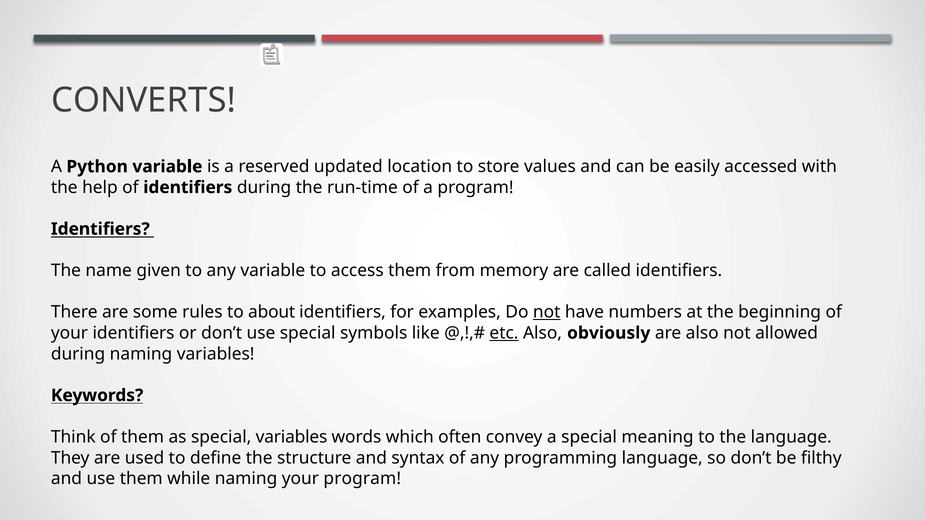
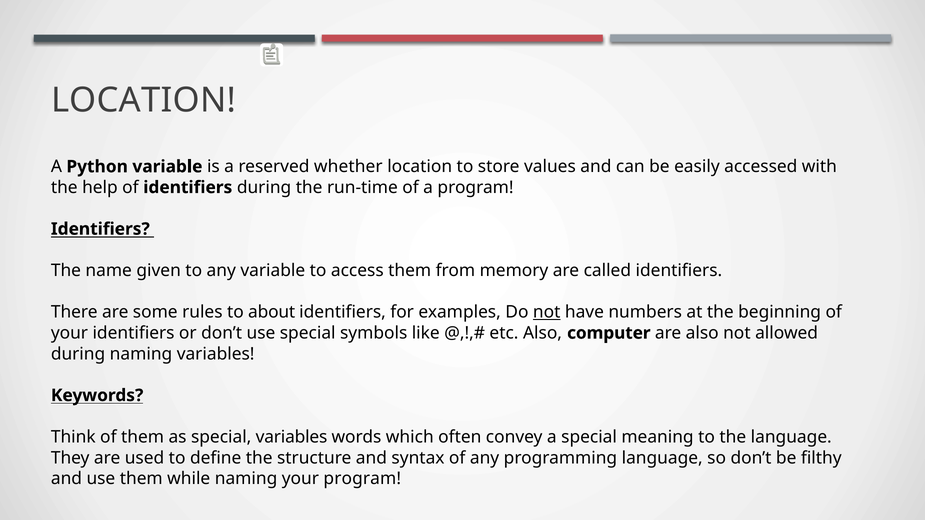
CONVERTS at (144, 100): CONVERTS -> LOCATION
updated: updated -> whether
etc underline: present -> none
obviously: obviously -> computer
